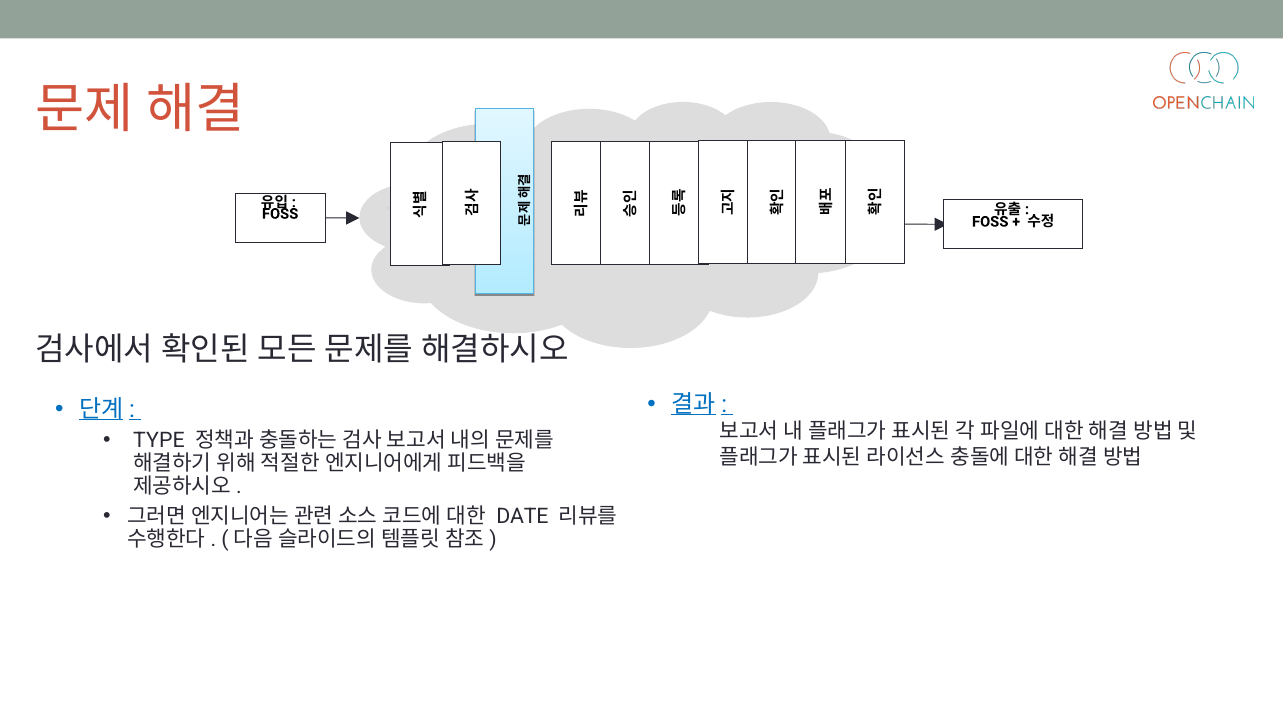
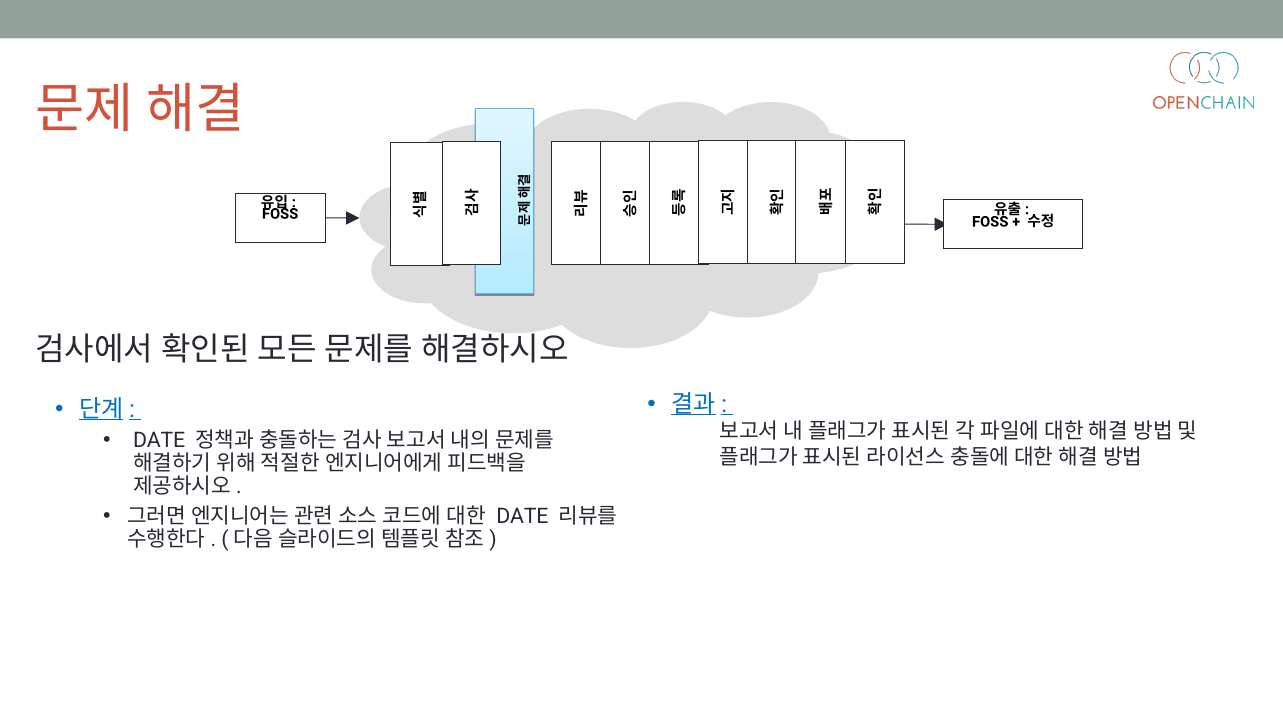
TYPE at (159, 440): TYPE -> DATE
